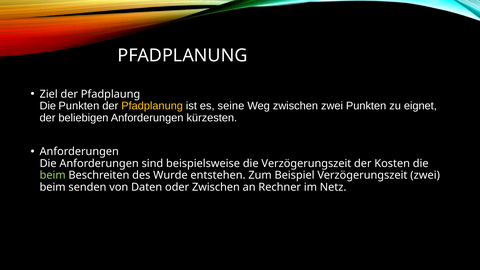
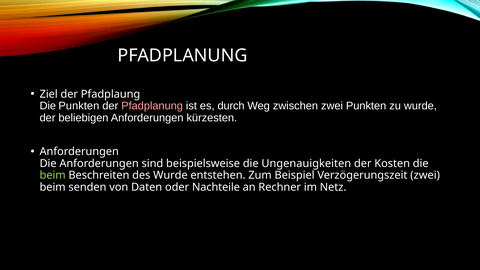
Pfadplanung at (152, 106) colour: yellow -> pink
seine: seine -> durch
zu eignet: eignet -> wurde
die Verzögerungszeit: Verzögerungszeit -> Ungenauigkeiten
oder Zwischen: Zwischen -> Nachteile
